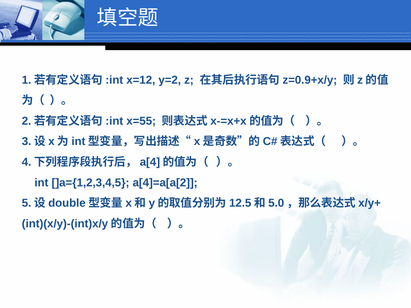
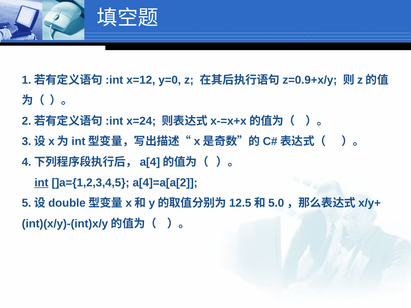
y=2: y=2 -> y=0
x=55: x=55 -> x=24
int underline: none -> present
